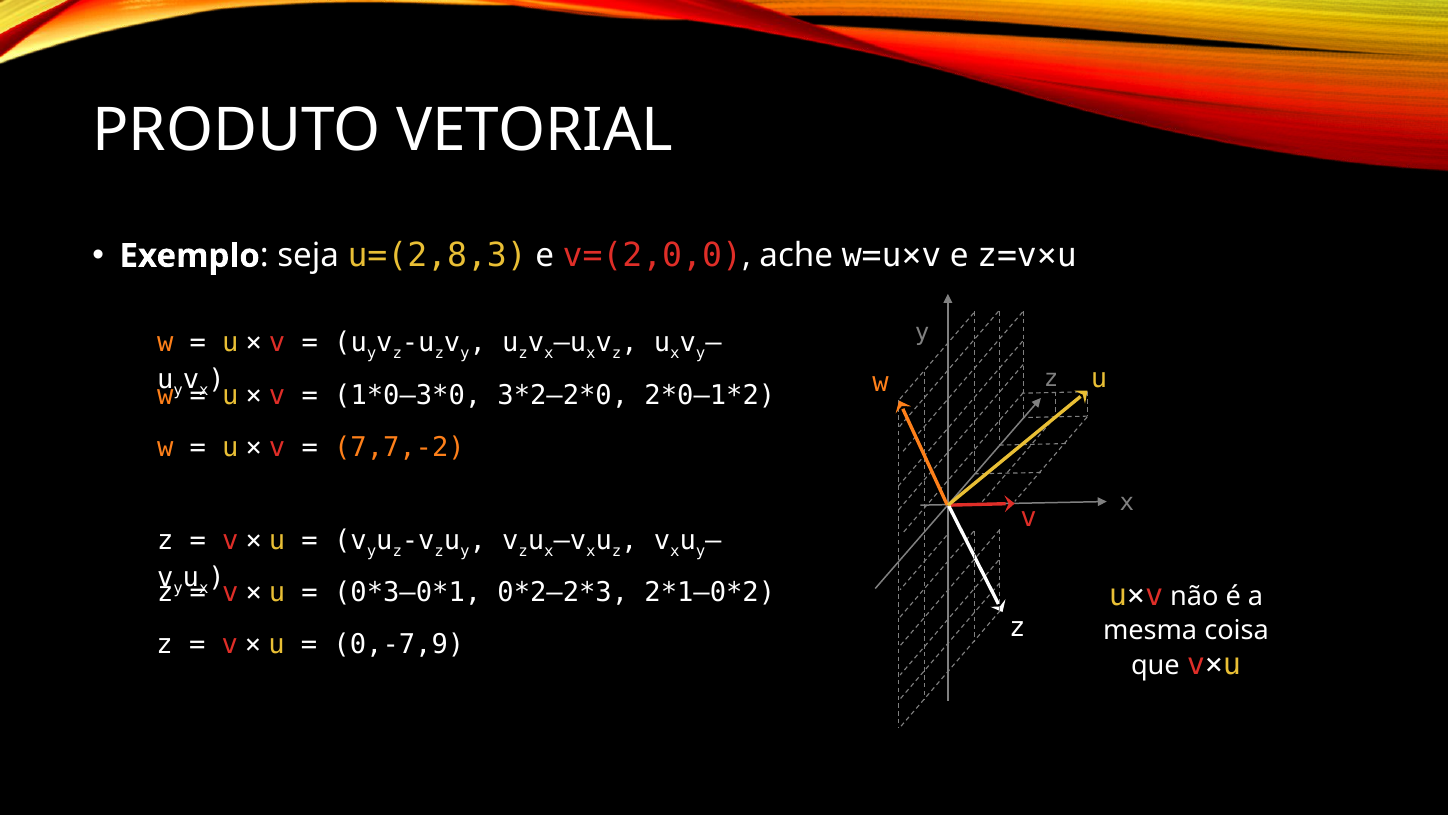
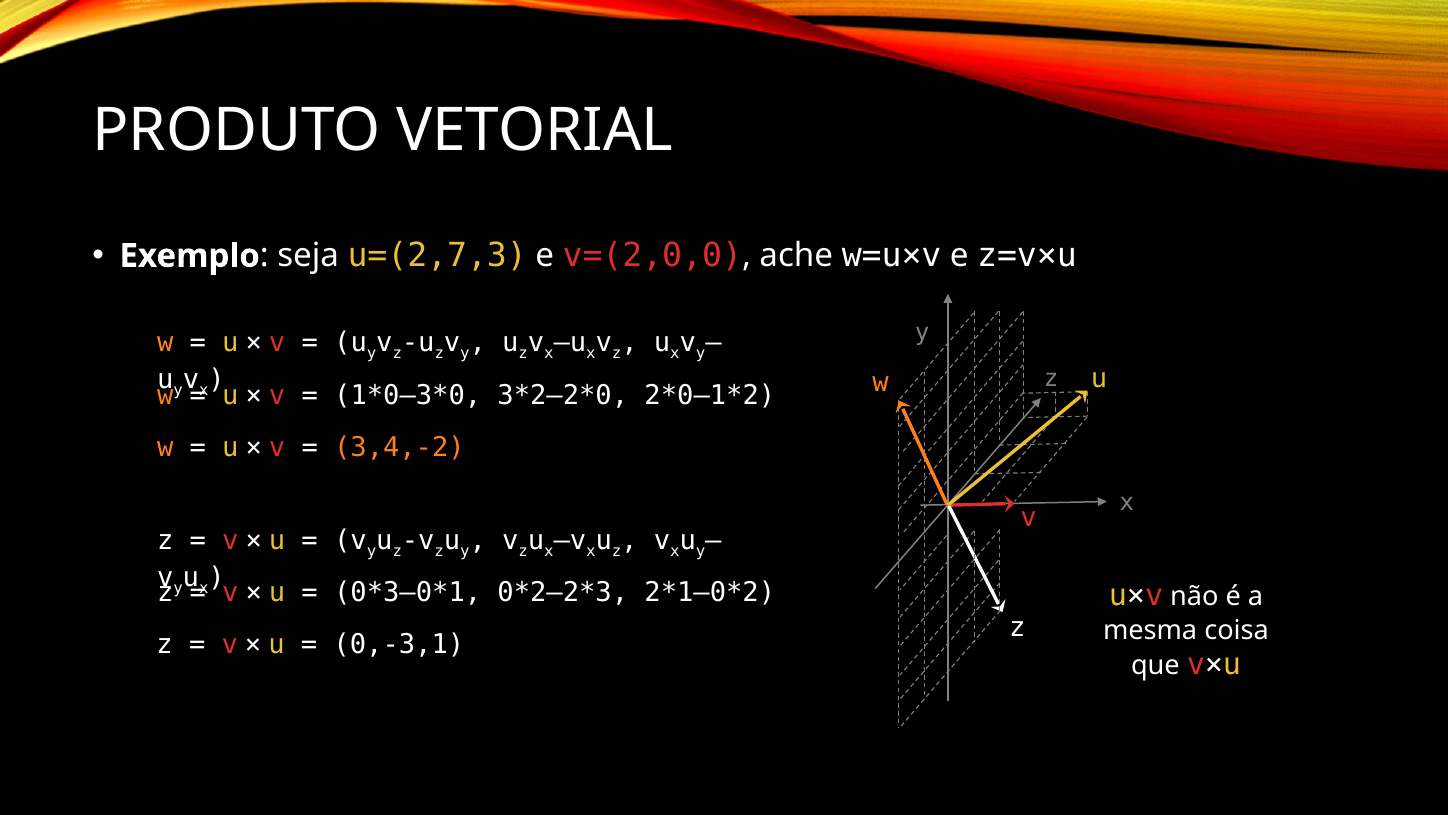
u=(2,8,3: u=(2,8,3 -> u=(2,7,3
7,7,-2: 7,7,-2 -> 3,4,-2
0,-7,9: 0,-7,9 -> 0,-3,1
